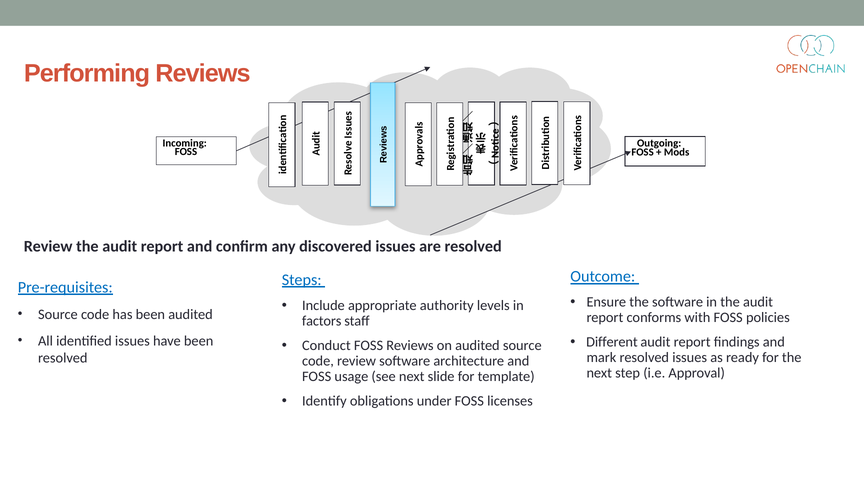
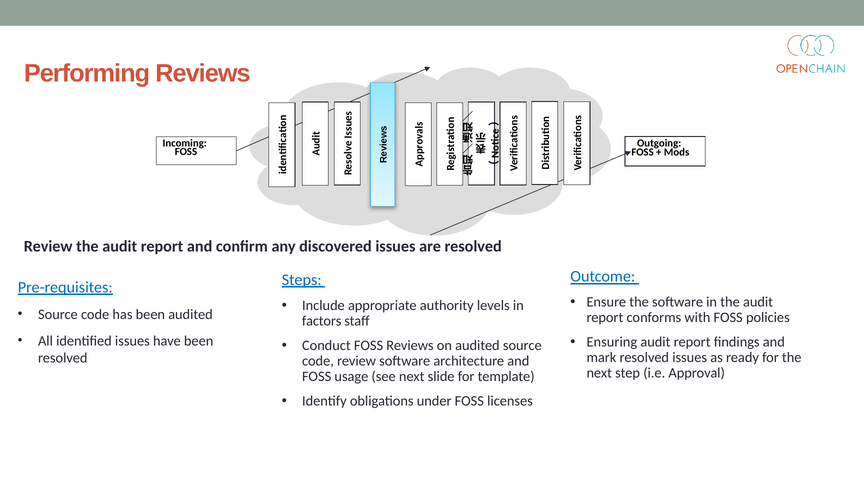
Different: Different -> Ensuring
